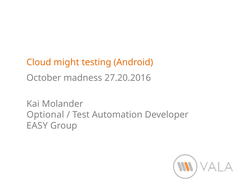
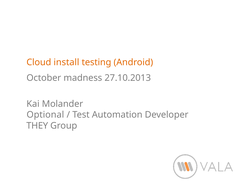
might: might -> install
27.20.2016: 27.20.2016 -> 27.10.2013
EASY: EASY -> THEY
